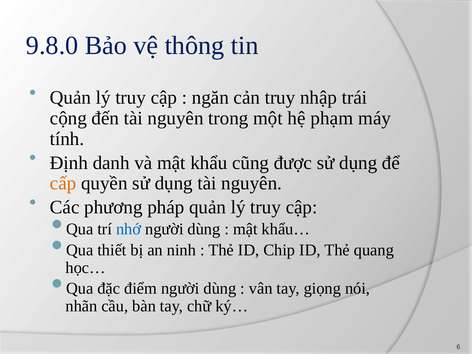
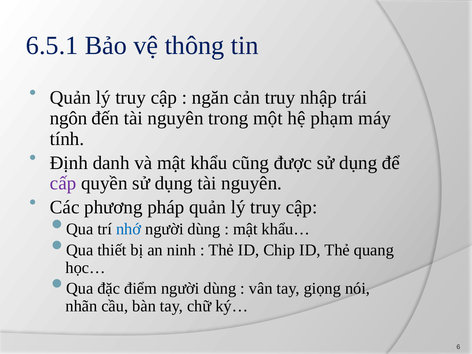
9.8.0: 9.8.0 -> 6.5.1
cộng: cộng -> ngôn
cấp colour: orange -> purple
